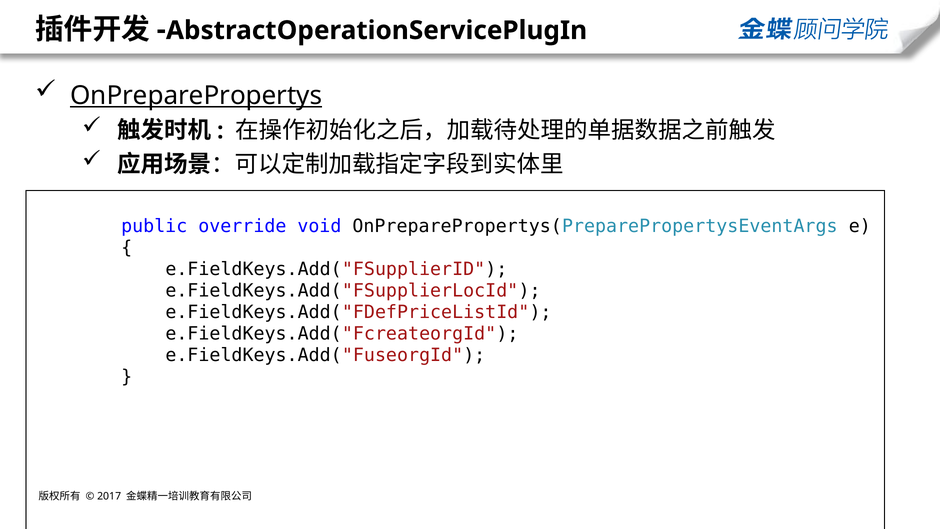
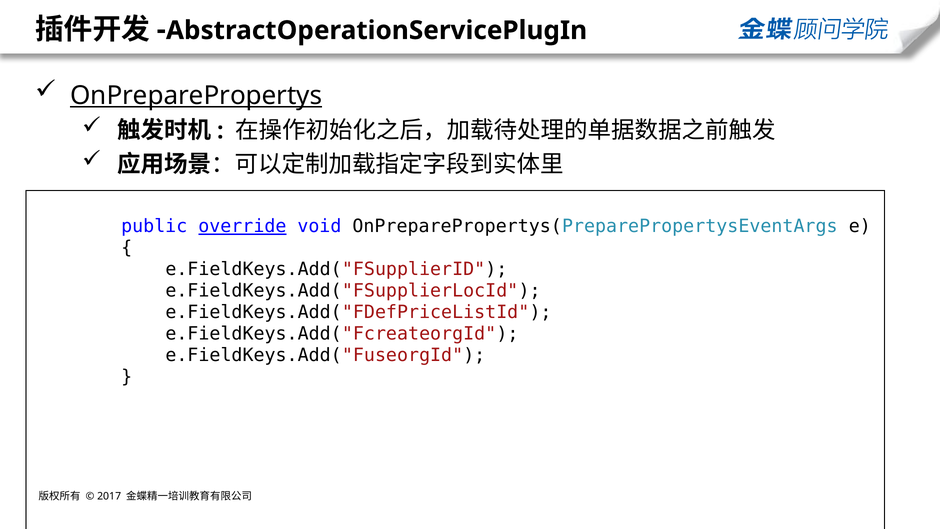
override underline: none -> present
